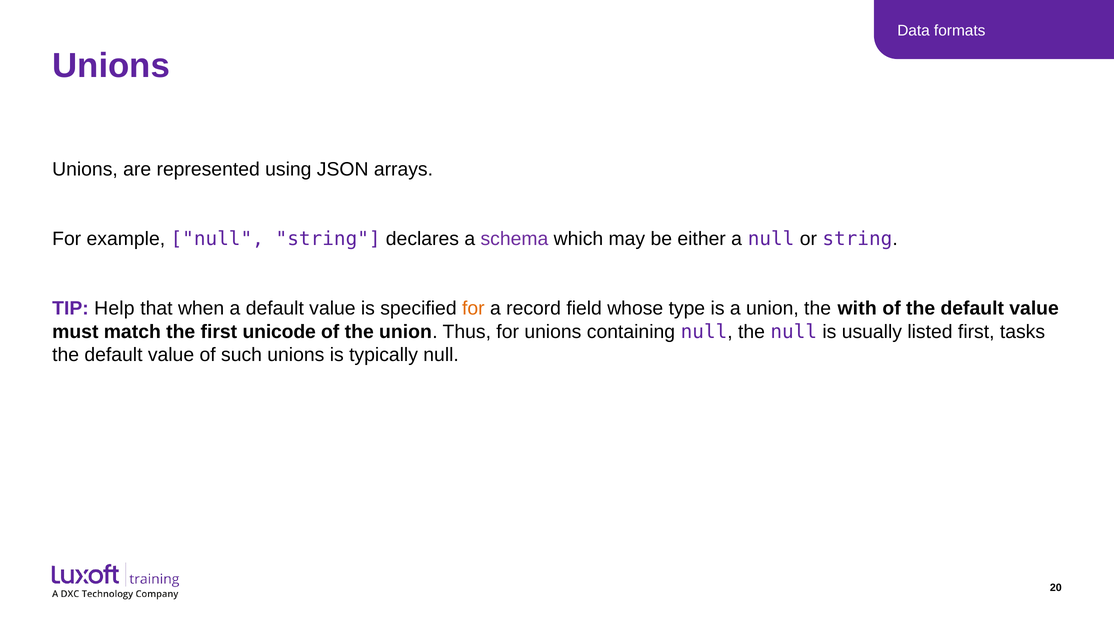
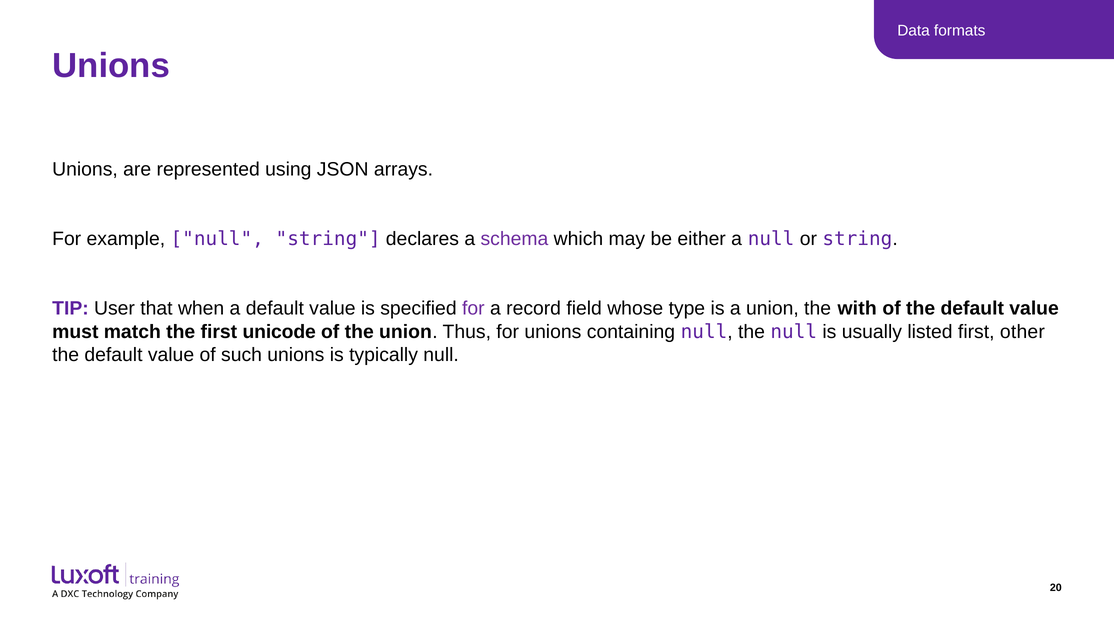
Help: Help -> User
for at (473, 309) colour: orange -> purple
tasks: tasks -> other
